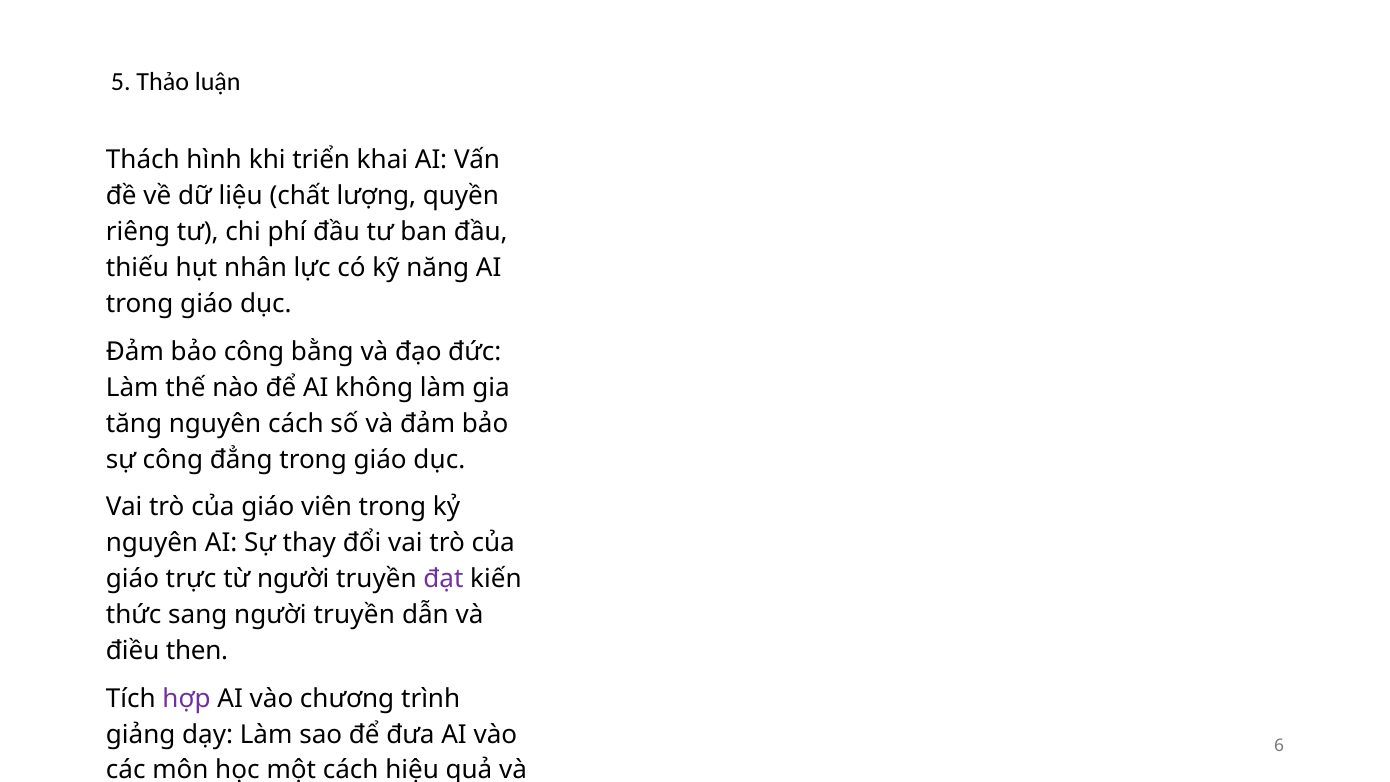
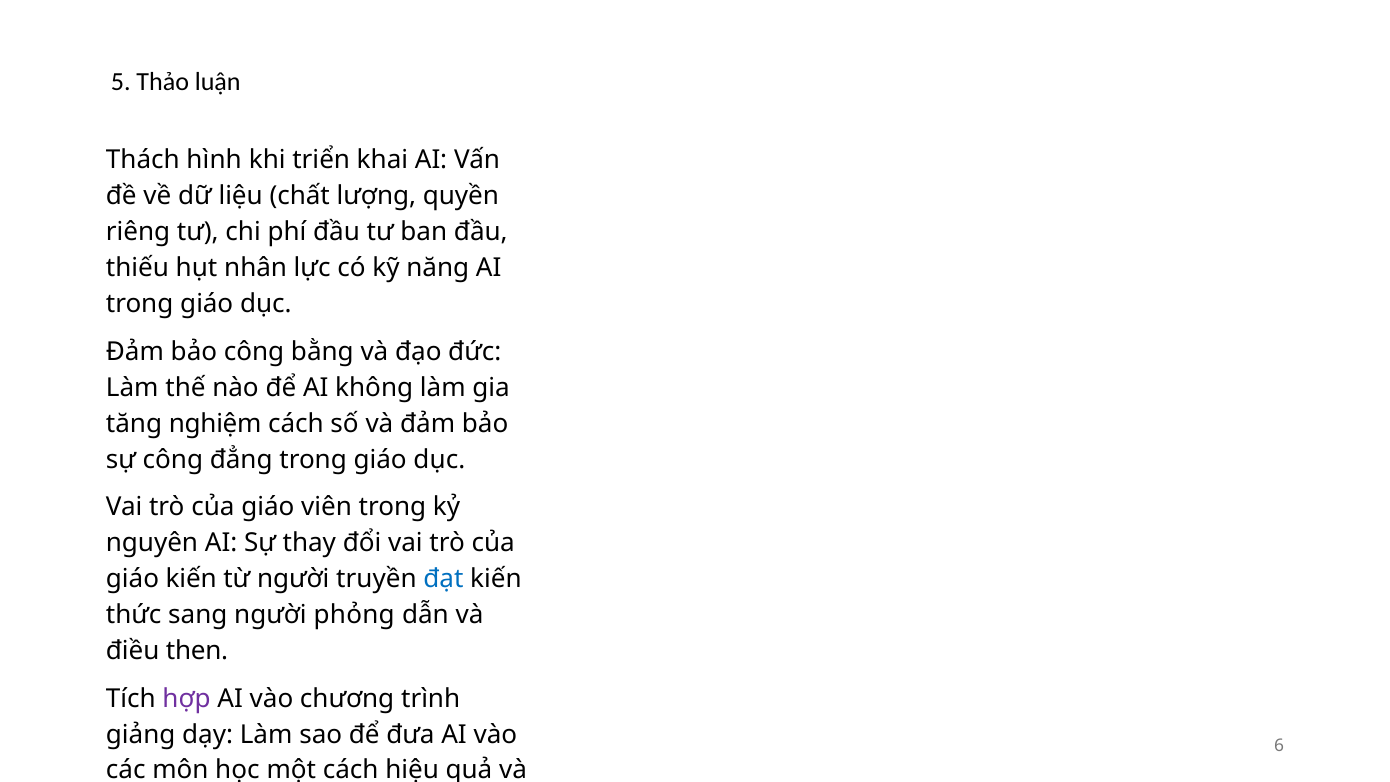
tăng nguyên: nguyên -> nghiệm
giáo trực: trực -> kiến
đạt colour: purple -> blue
sang người truyền: truyền -> phỏng
